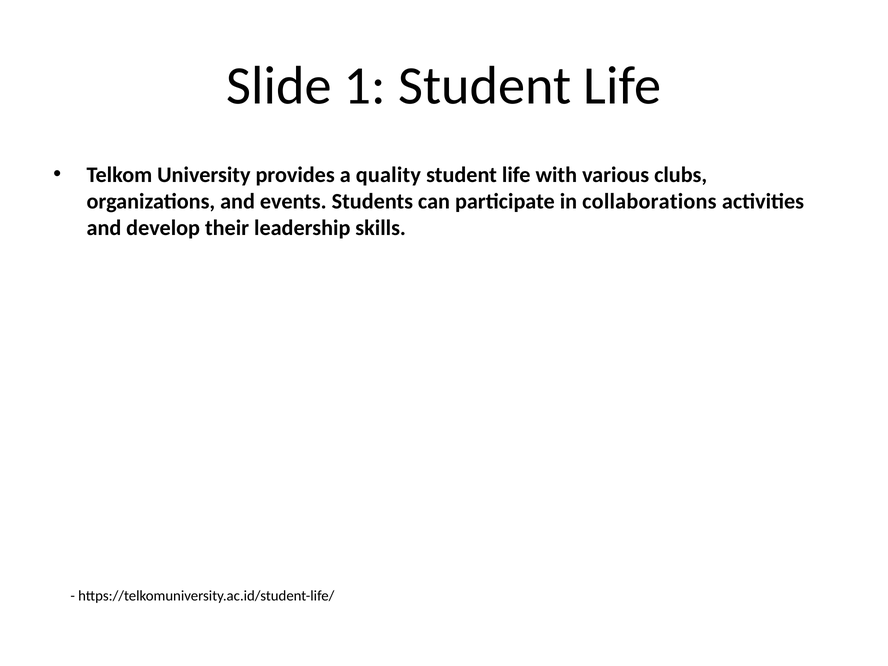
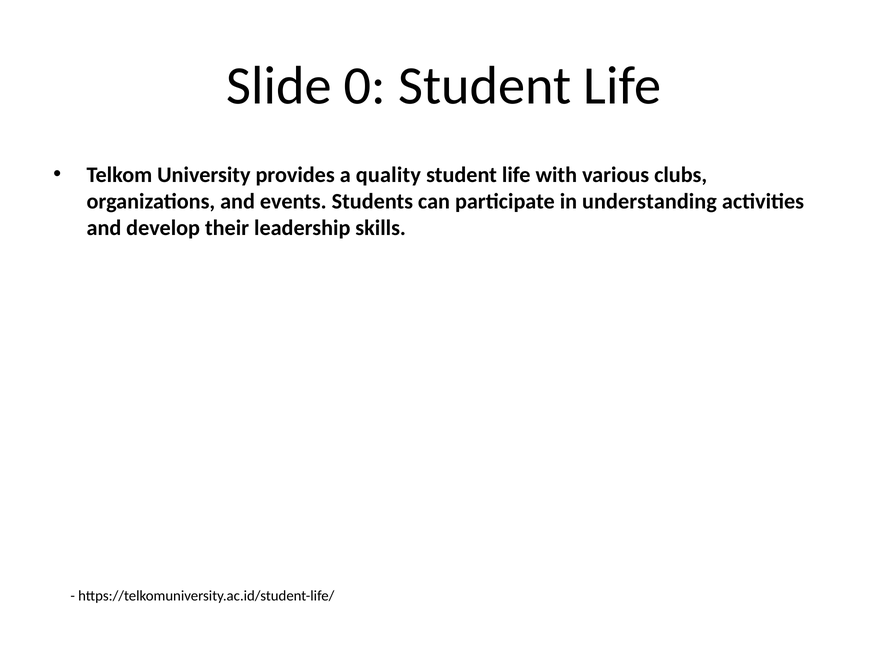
1: 1 -> 0
collaborations: collaborations -> understanding
